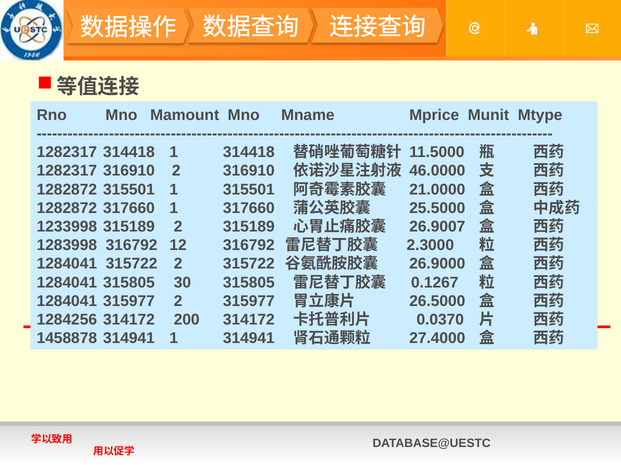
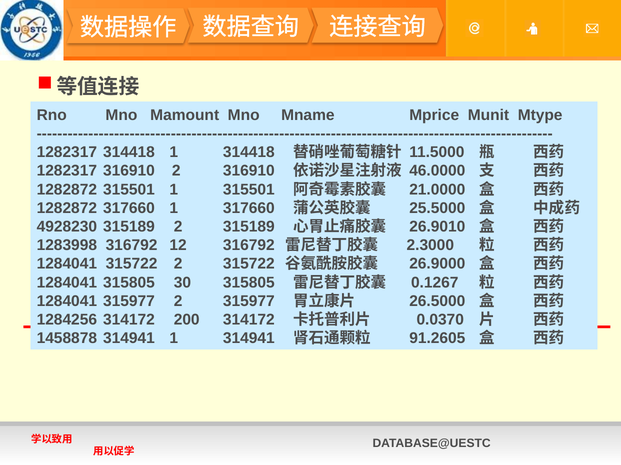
1233998: 1233998 -> 4928230
26.9007: 26.9007 -> 26.9010
27.4000: 27.4000 -> 91.2605
